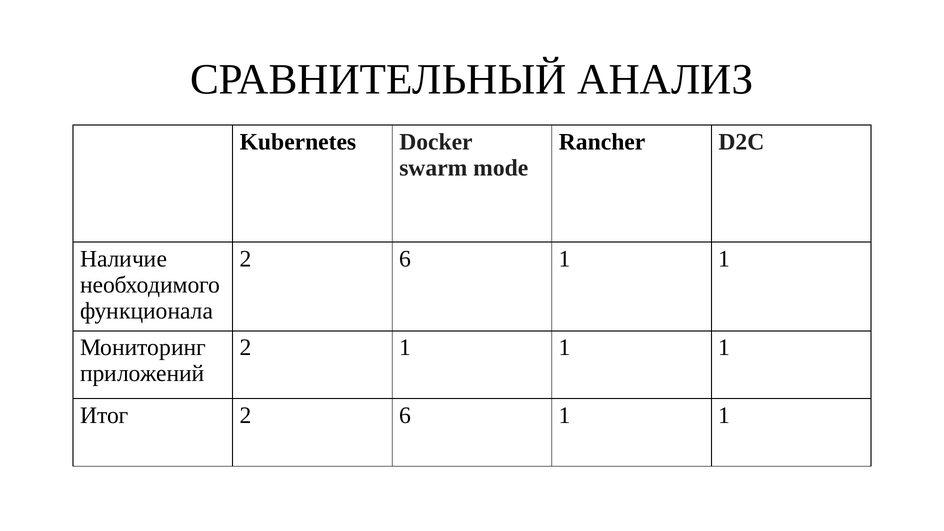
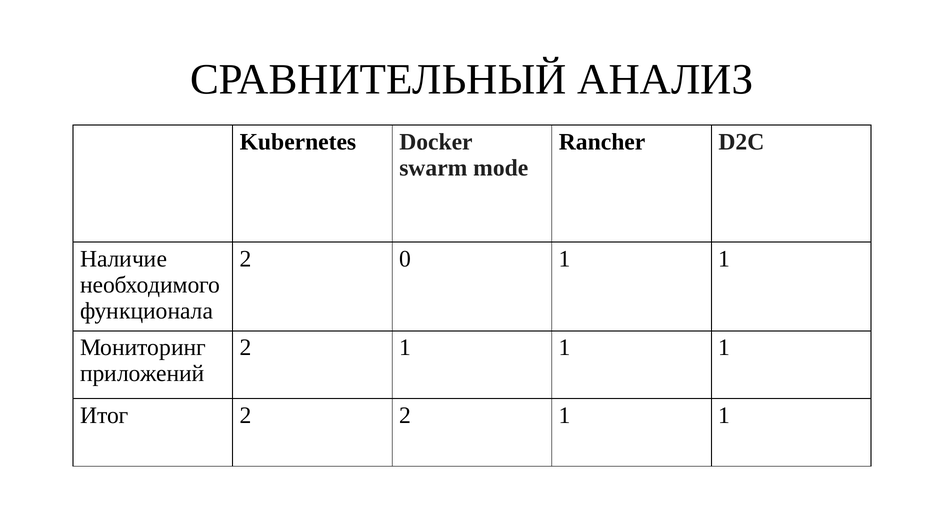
6 at (405, 259): 6 -> 0
Итог 2 6: 6 -> 2
